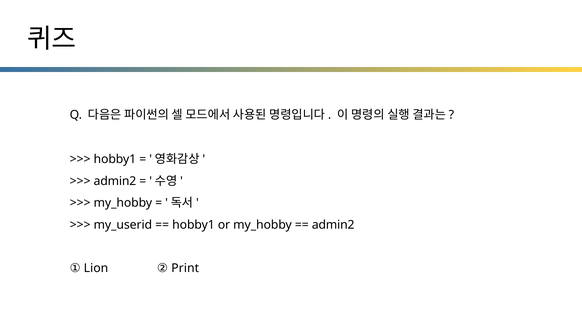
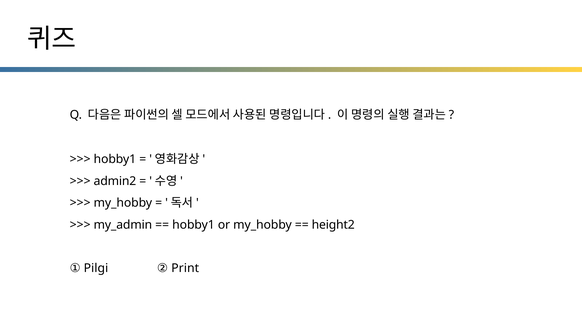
my_userid: my_userid -> my_admin
admin2 at (333, 225): admin2 -> height2
Lion: Lion -> Pilgi
